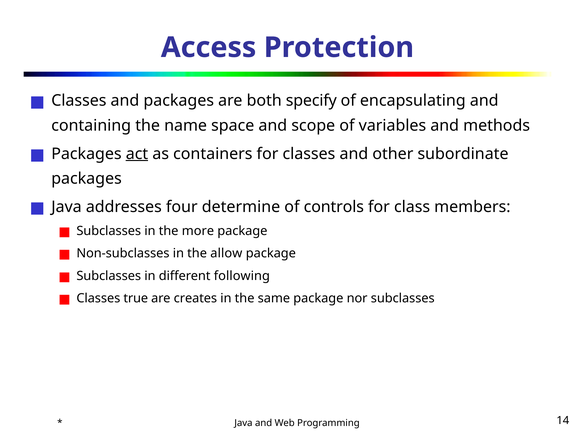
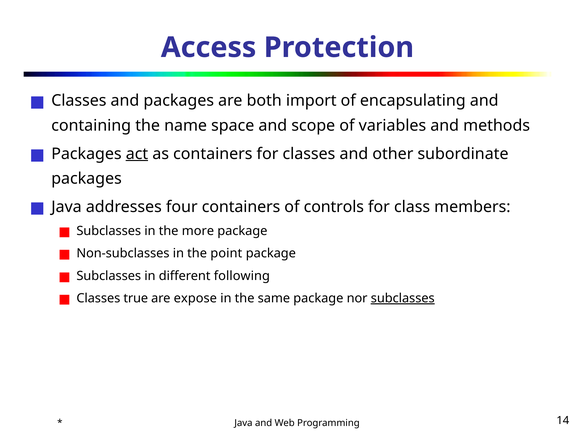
specify: specify -> import
four determine: determine -> containers
allow: allow -> point
creates: creates -> expose
subclasses at (403, 298) underline: none -> present
